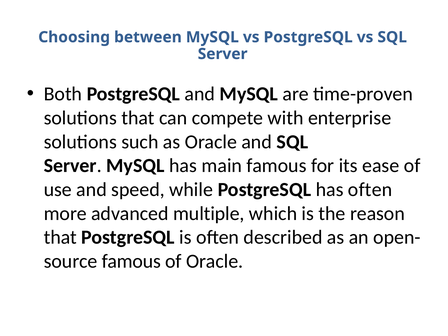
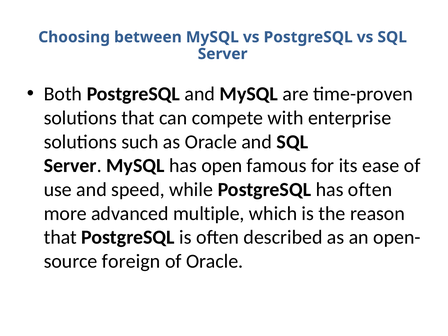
main: main -> open
famous at (131, 261): famous -> foreign
